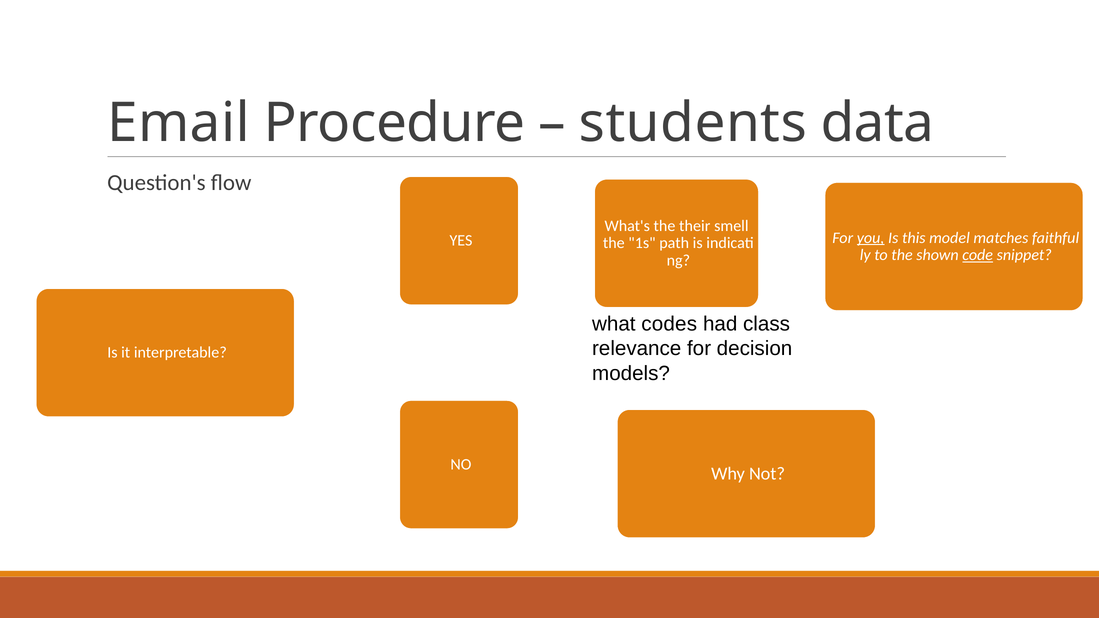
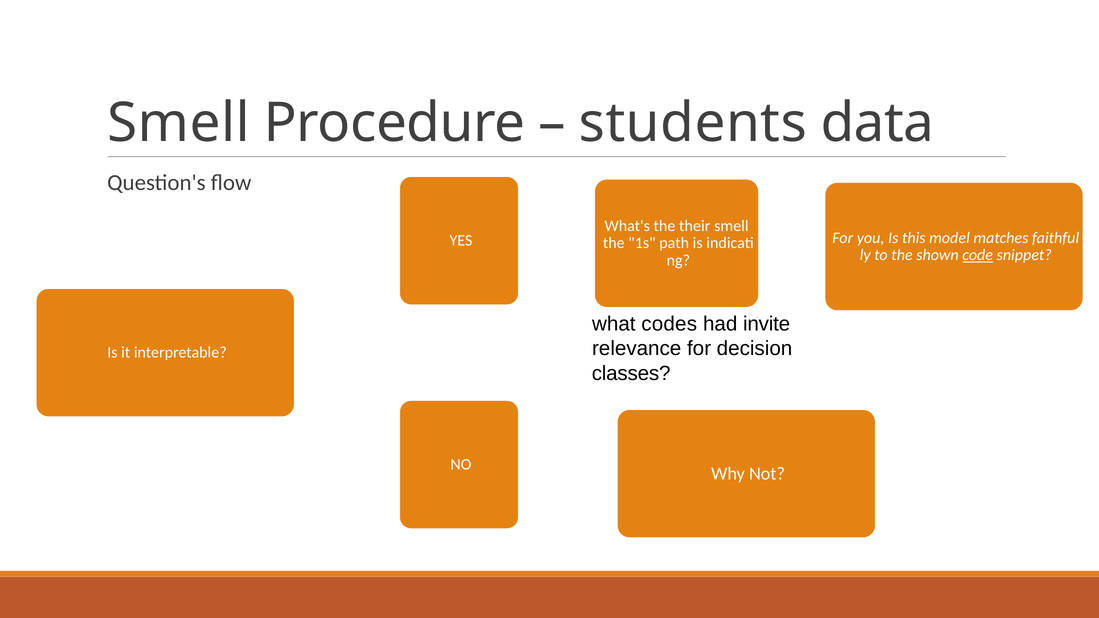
Email at (179, 123): Email -> Smell
you underline: present -> none
class: class -> invite
models: models -> classes
